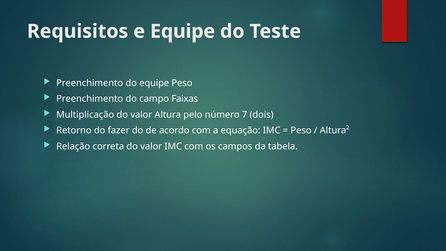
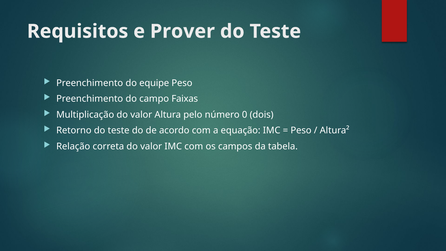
e Equipe: Equipe -> Prover
7: 7 -> 0
Retorno do fazer: fazer -> teste
